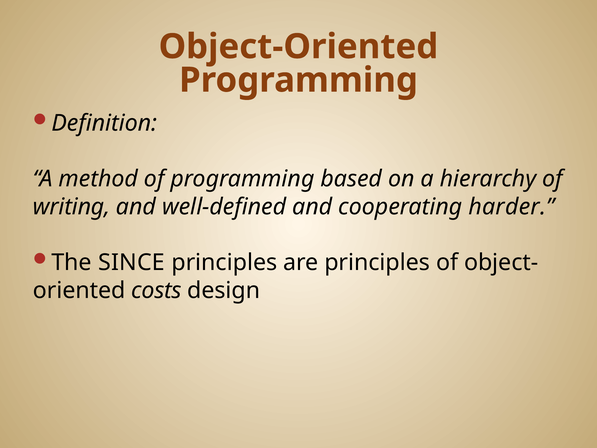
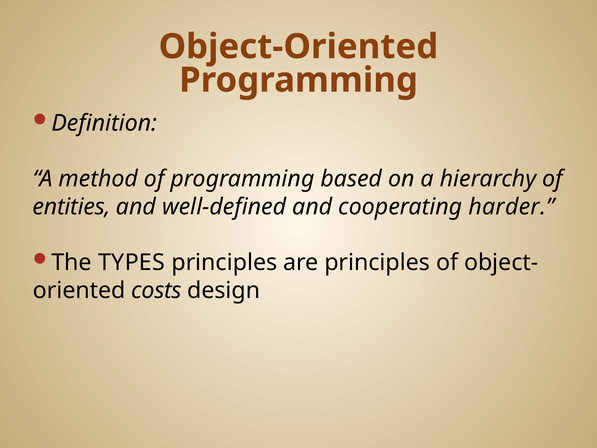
writing: writing -> entities
SINCE: SINCE -> TYPES
